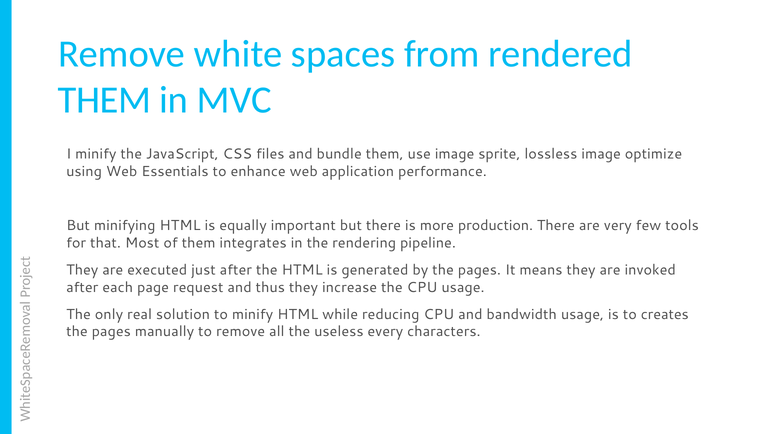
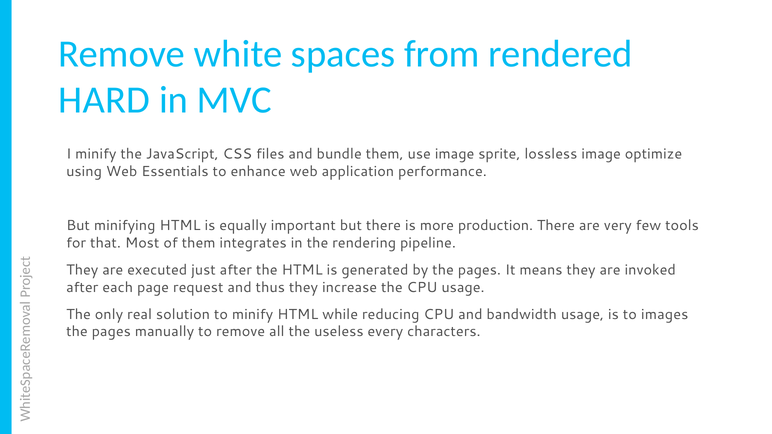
THEM at (105, 100): THEM -> HARD
creates: creates -> images
